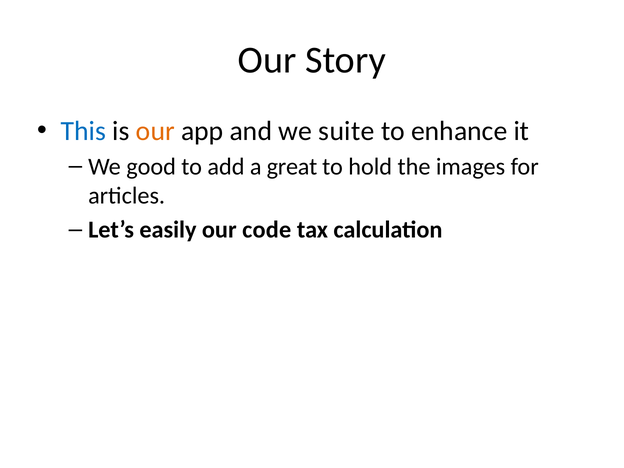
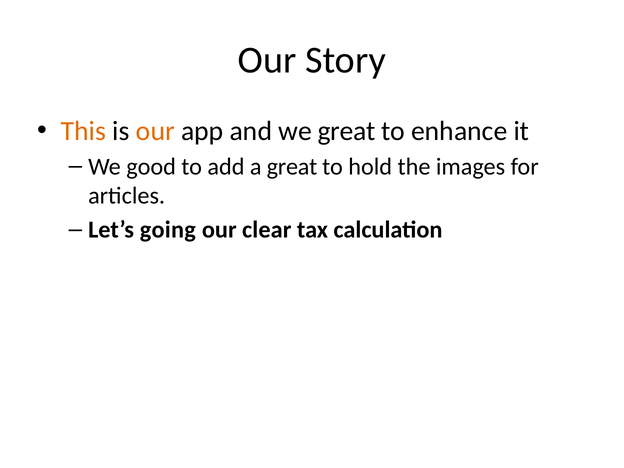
This colour: blue -> orange
we suite: suite -> great
easily: easily -> going
code: code -> clear
